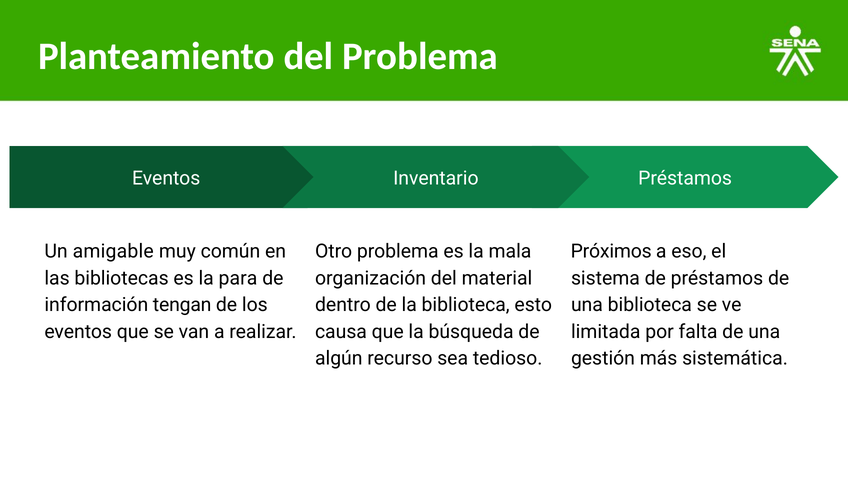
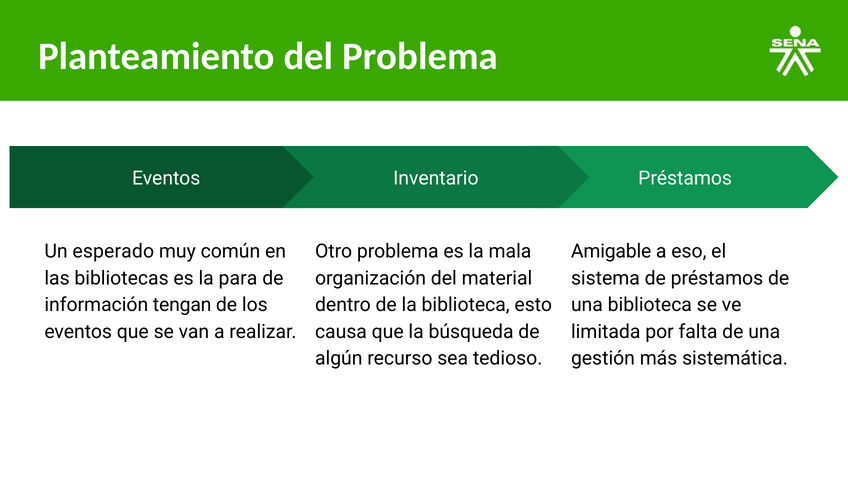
amigable: amigable -> esperado
Próximos: Próximos -> Amigable
